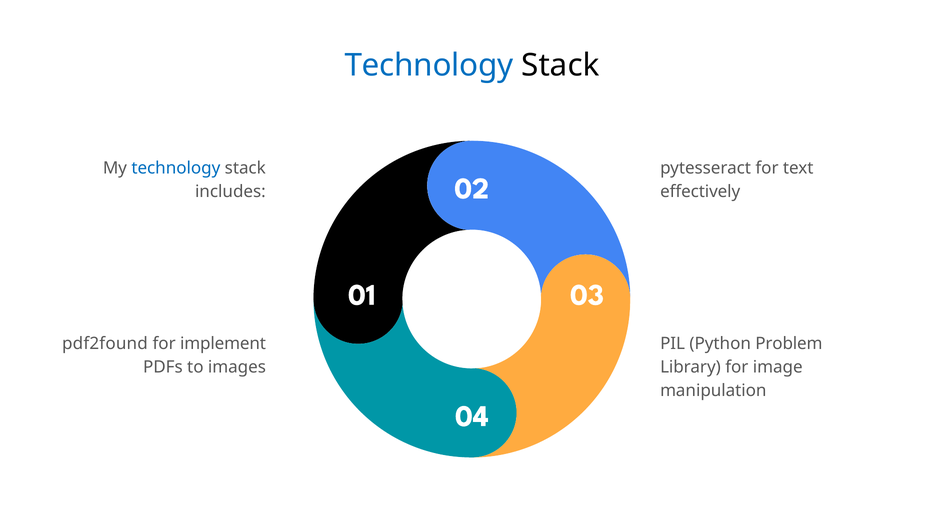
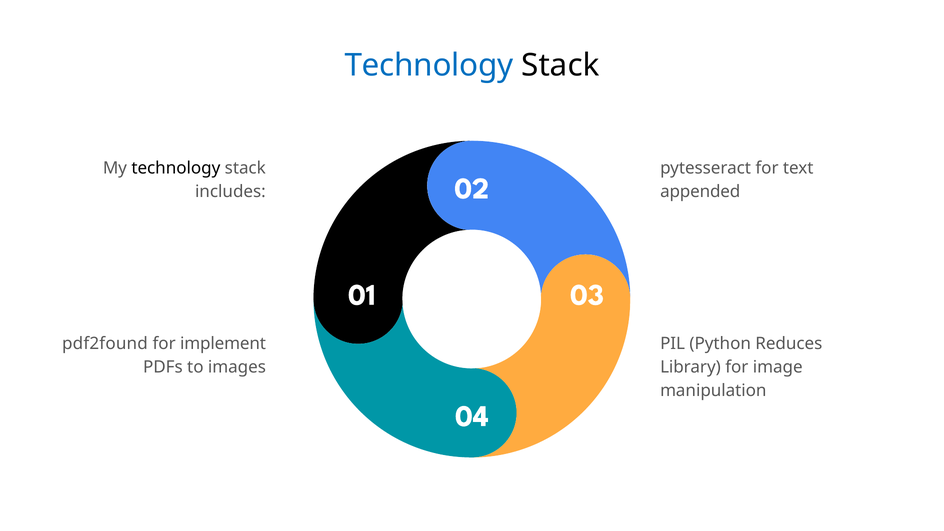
technology at (176, 168) colour: blue -> black
effectively: effectively -> appended
Problem: Problem -> Reduces
